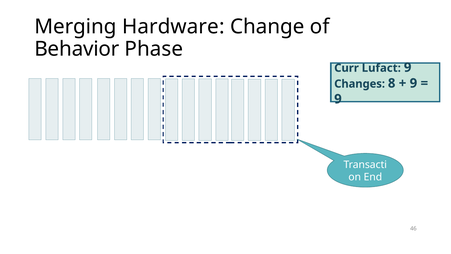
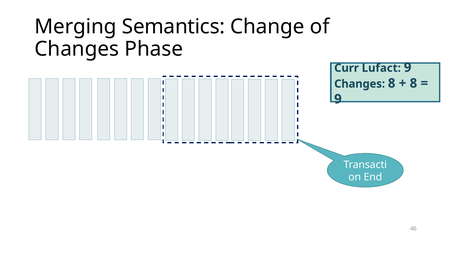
Hardware: Hardware -> Semantics
Behavior at (77, 49): Behavior -> Changes
9 at (413, 83): 9 -> 8
